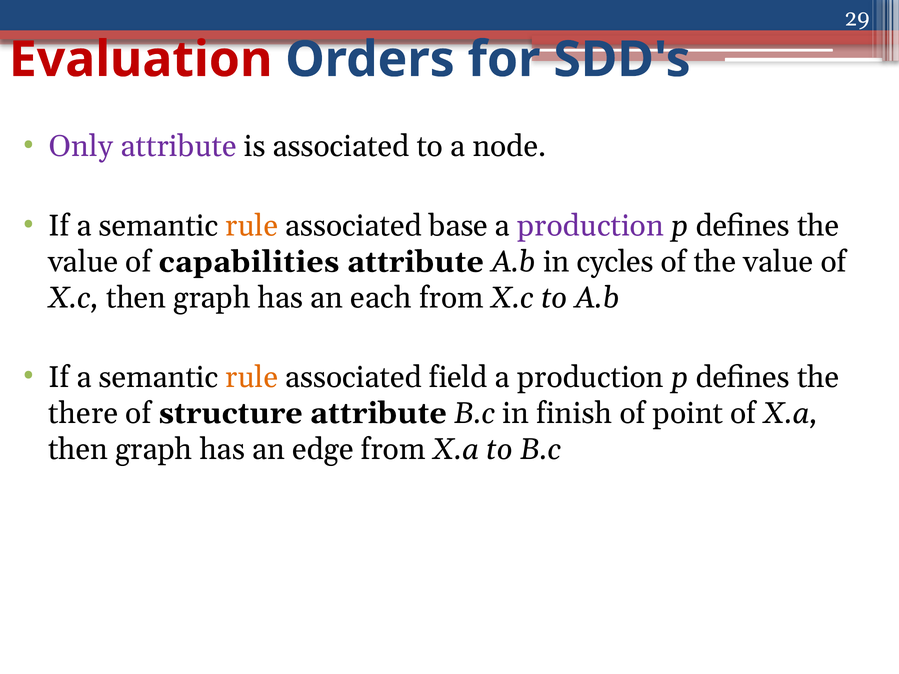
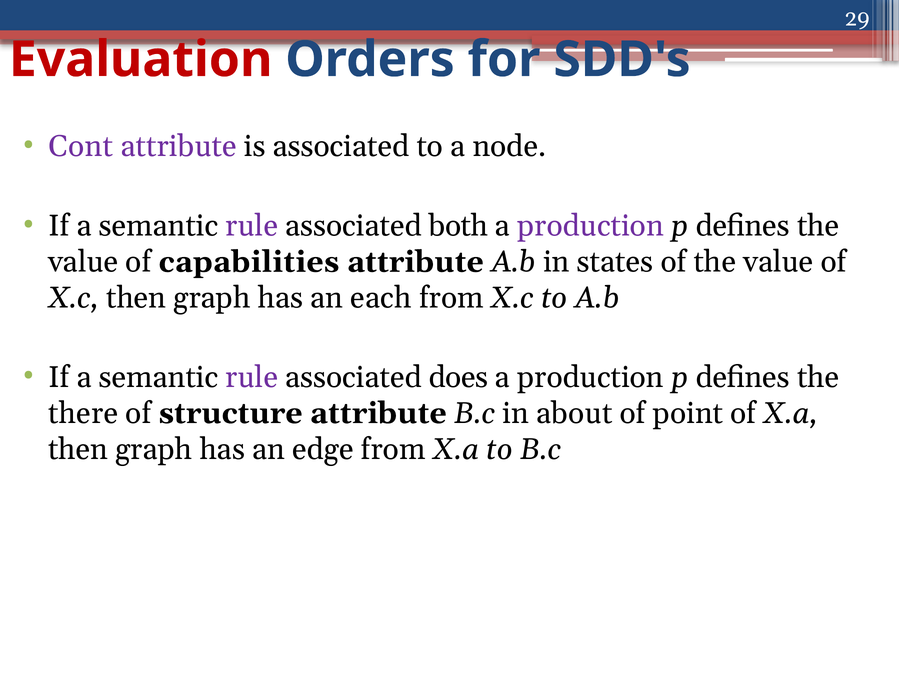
Only: Only -> Cont
rule at (252, 226) colour: orange -> purple
base: base -> both
cycles: cycles -> states
rule at (252, 377) colour: orange -> purple
field: field -> does
finish: finish -> about
